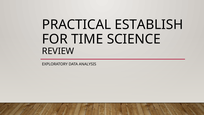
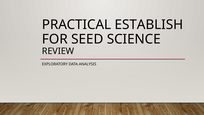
TIME: TIME -> SEED
